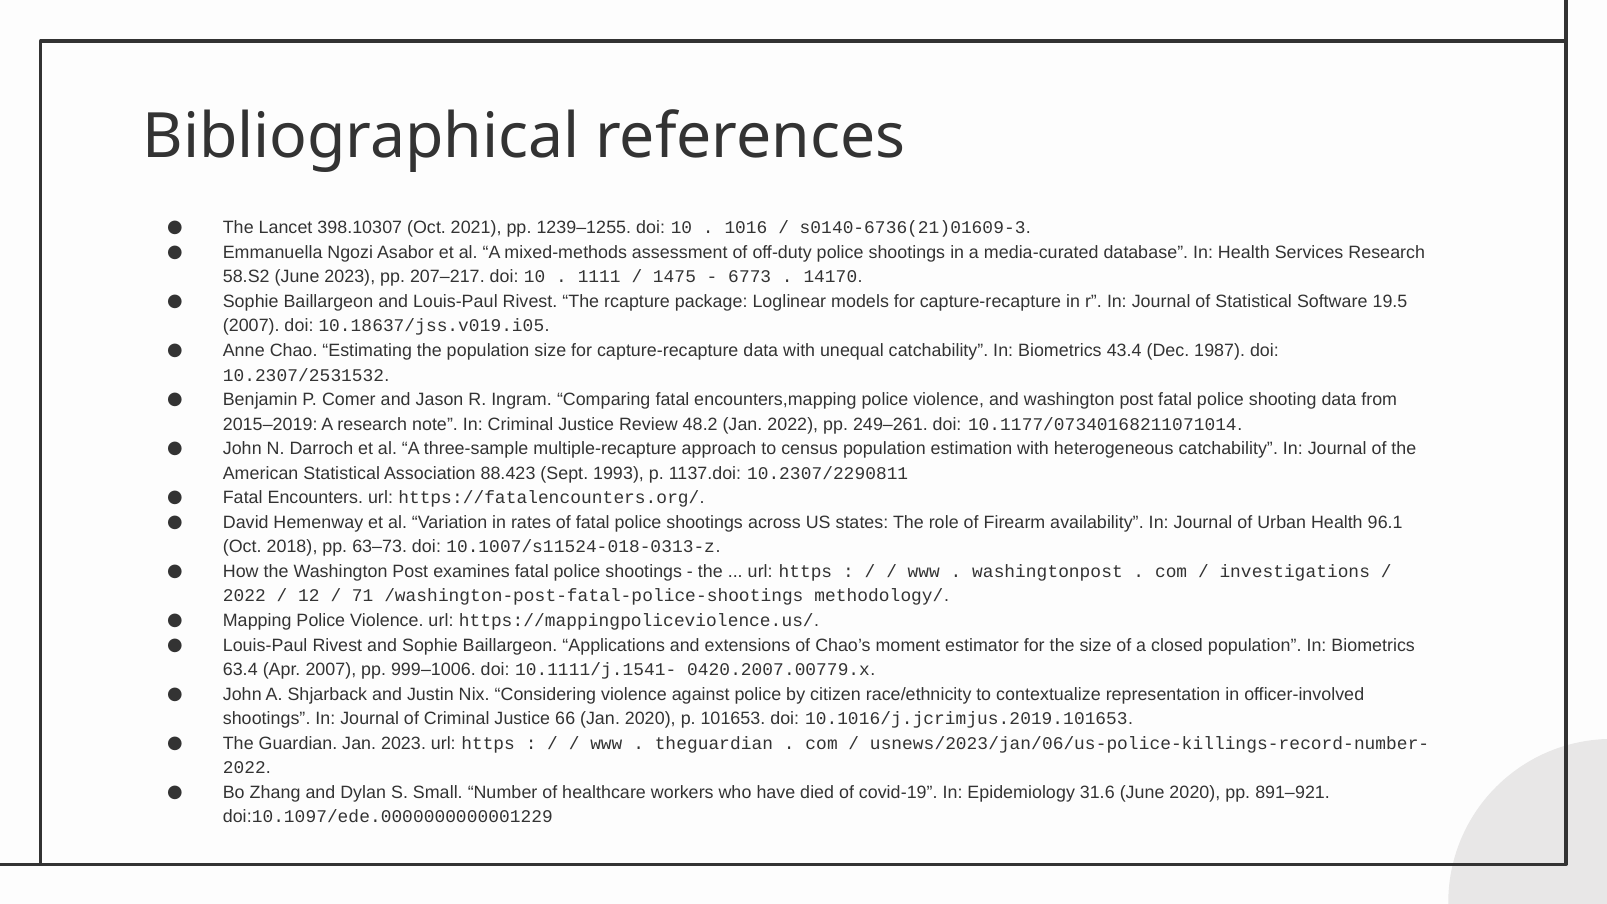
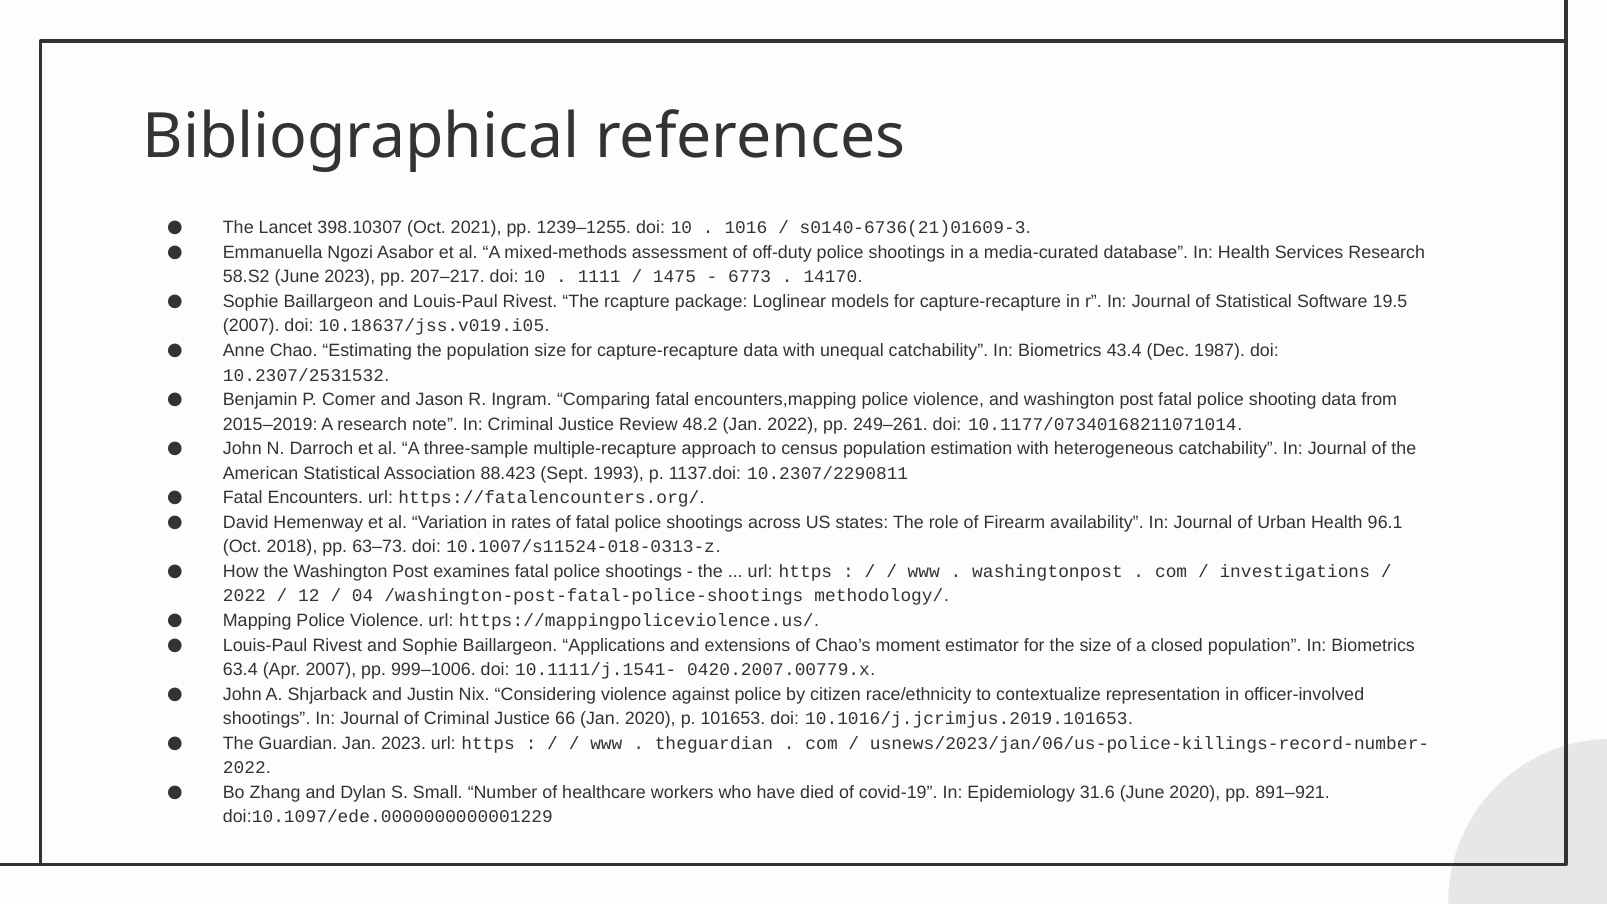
71: 71 -> 04
